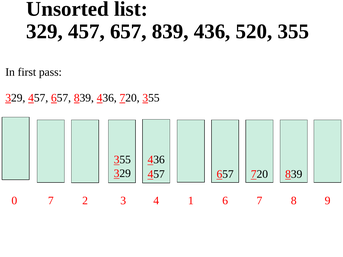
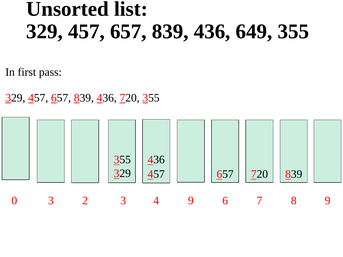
520: 520 -> 649
0 7: 7 -> 3
4 1: 1 -> 9
